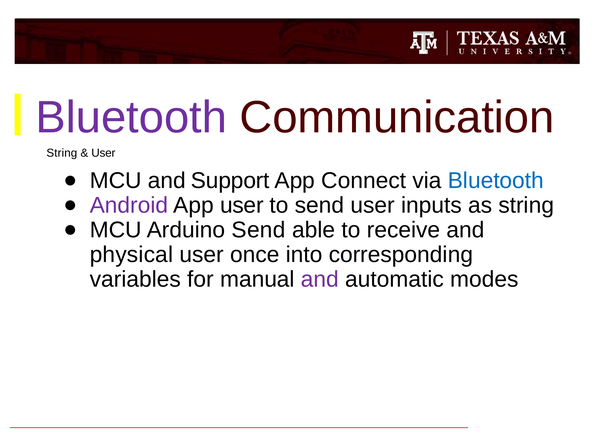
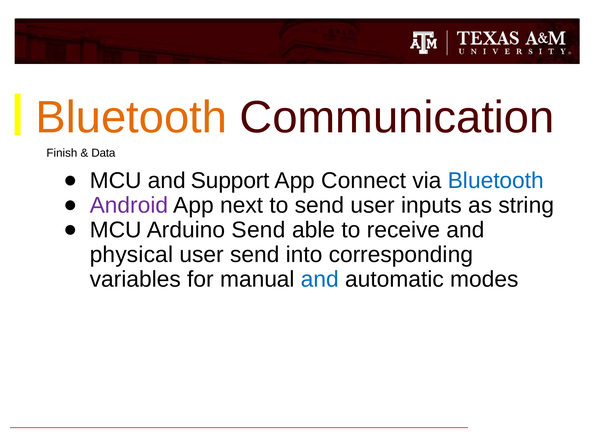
Bluetooth at (131, 118) colour: purple -> orange
String at (62, 153): String -> Finish
User at (103, 153): User -> Data
App user: user -> next
user once: once -> send
and at (320, 279) colour: purple -> blue
